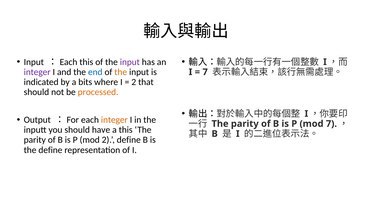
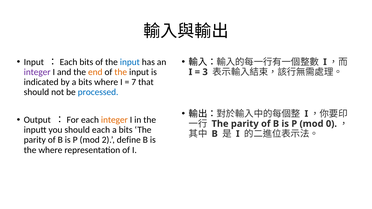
：Each this: this -> bits
input at (130, 62) colour: purple -> blue
end colour: blue -> orange
7 at (205, 72): 7 -> 3
2 at (134, 82): 2 -> 7
processed colour: orange -> blue
mod 7: 7 -> 0
should have: have -> each
this at (126, 130): this -> bits
the define: define -> where
